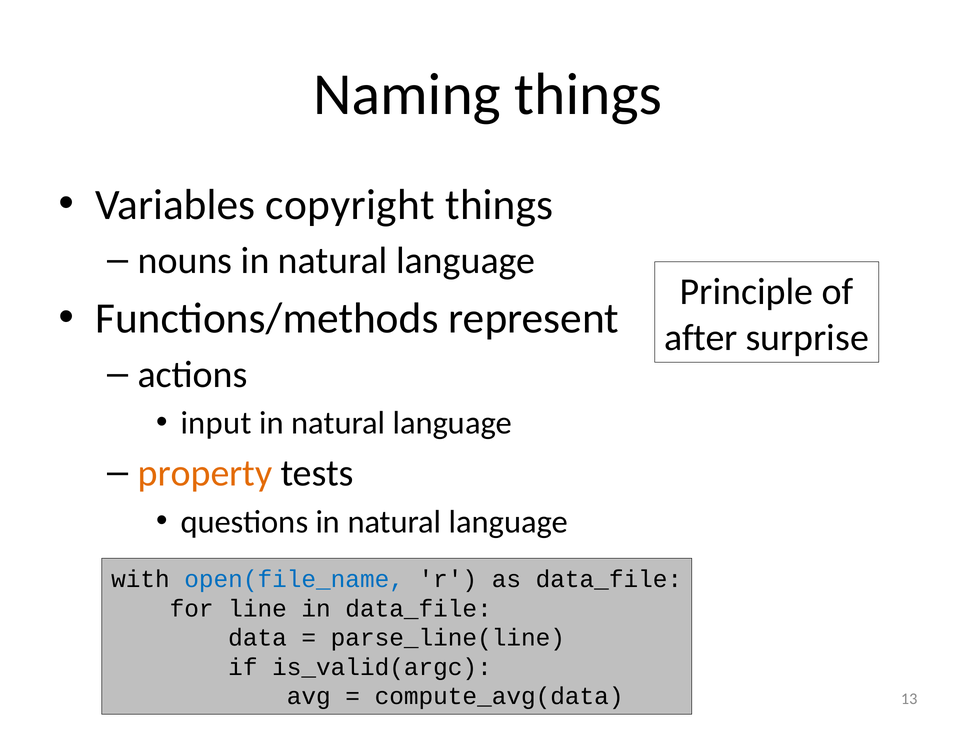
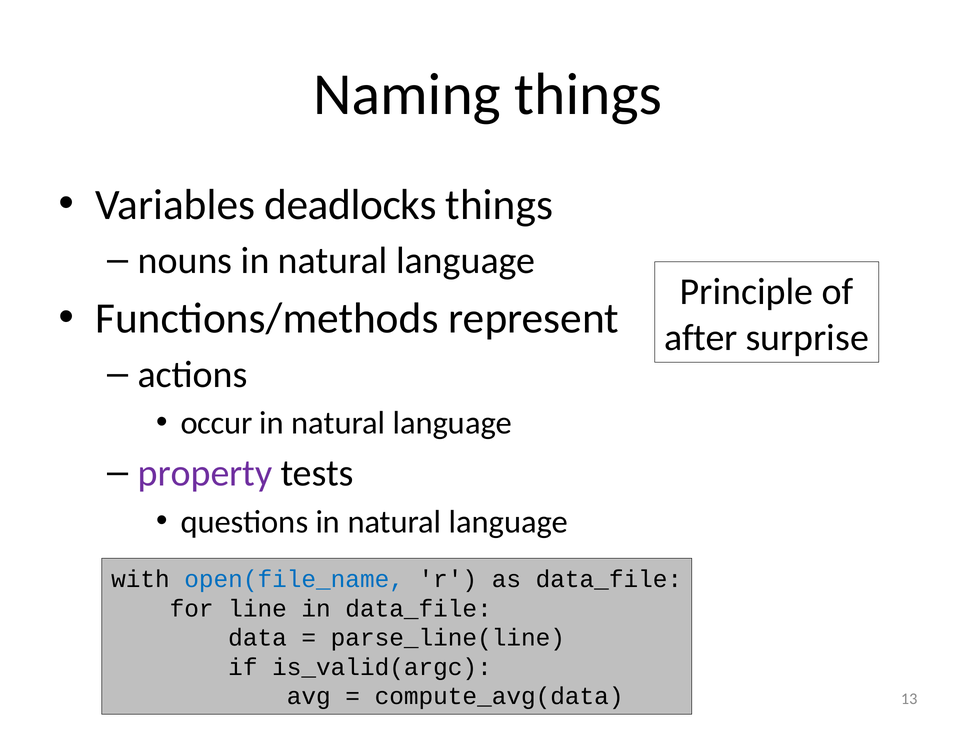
copyright: copyright -> deadlocks
input: input -> occur
property colour: orange -> purple
